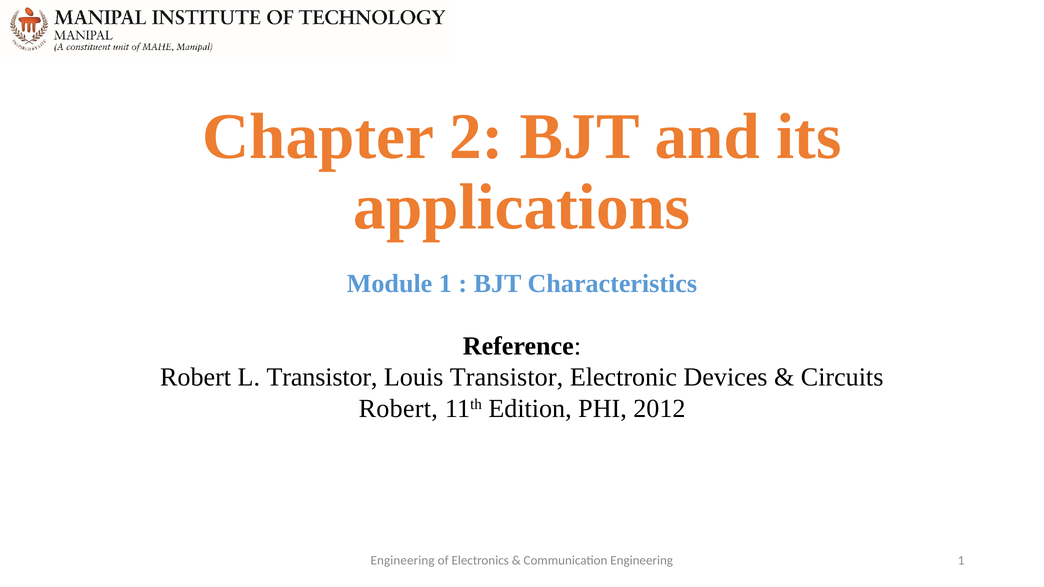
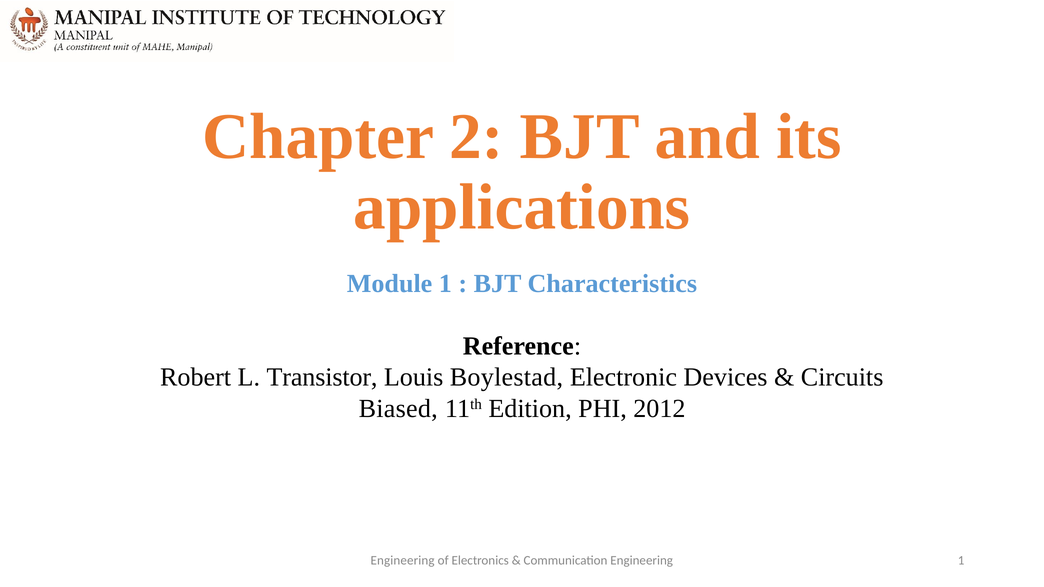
Louis Transistor: Transistor -> Boylestad
Robert at (398, 409): Robert -> Biased
